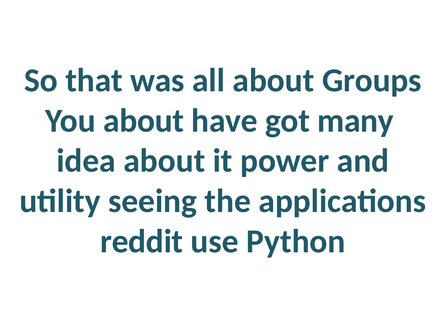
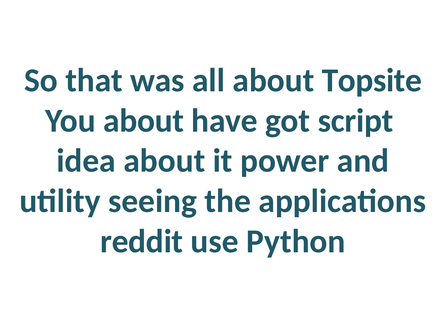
Groups: Groups -> Topsite
many: many -> script
